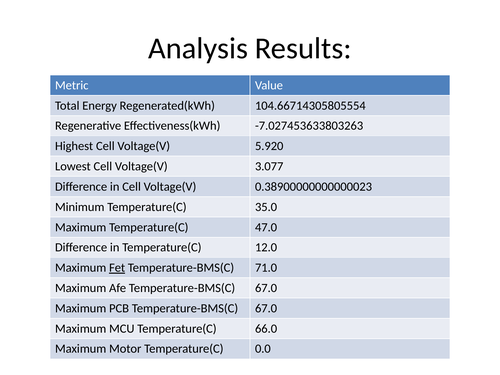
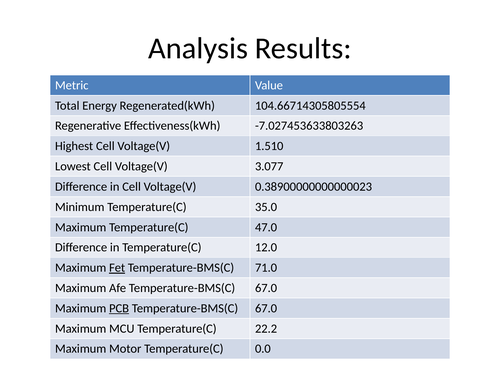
5.920: 5.920 -> 1.510
PCB underline: none -> present
66.0: 66.0 -> 22.2
